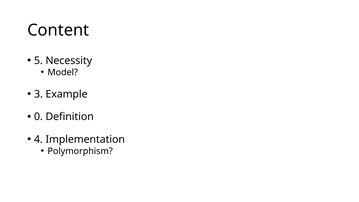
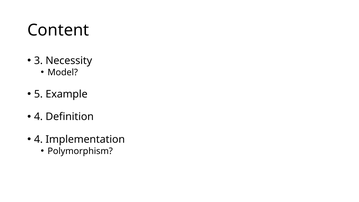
5: 5 -> 3
3: 3 -> 5
0 at (38, 117): 0 -> 4
